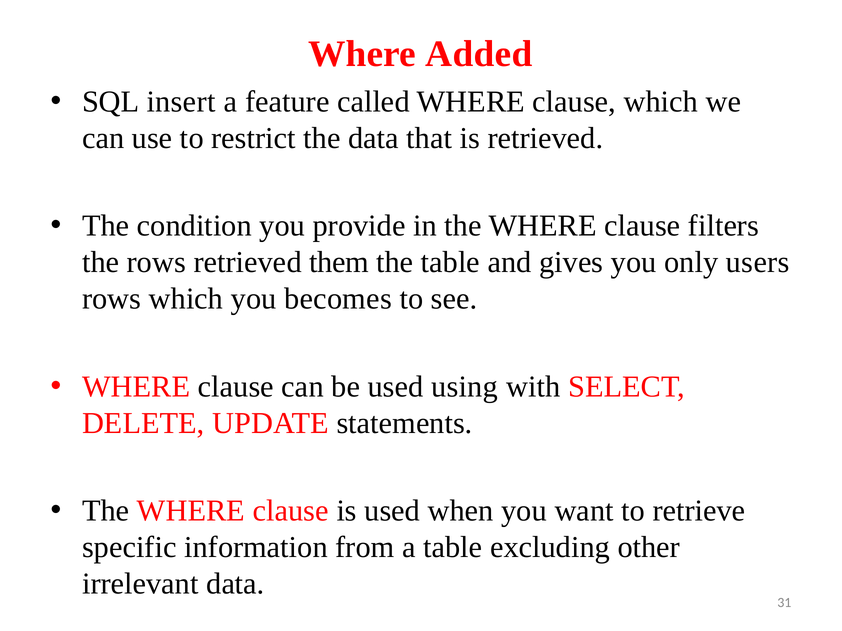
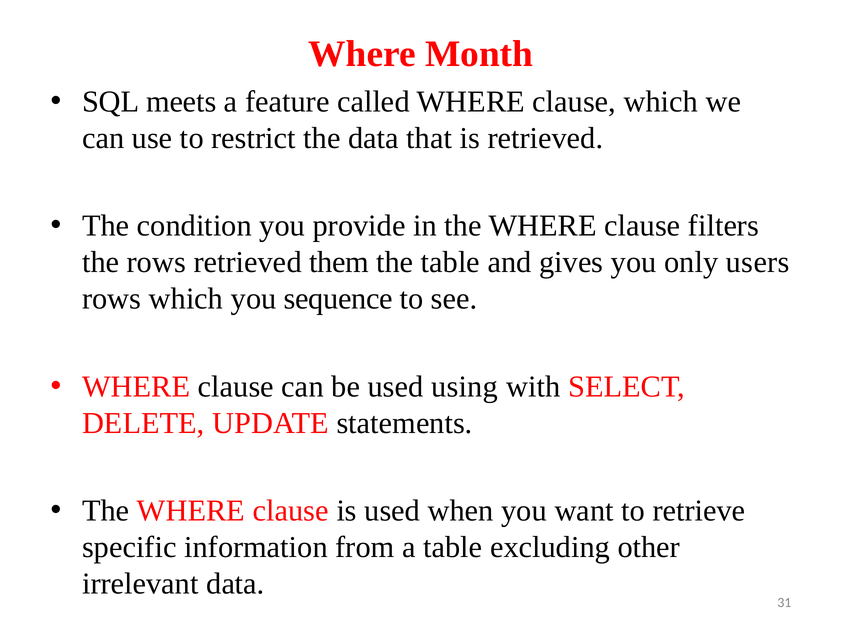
Added: Added -> Month
insert: insert -> meets
becomes: becomes -> sequence
